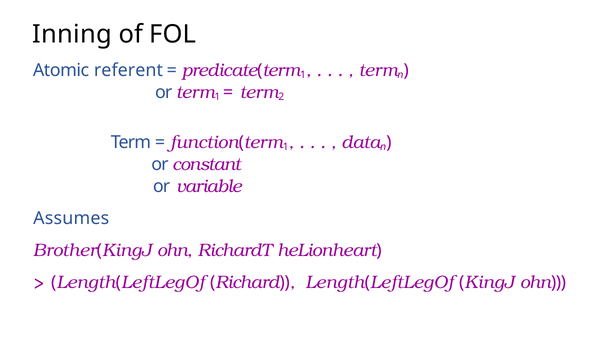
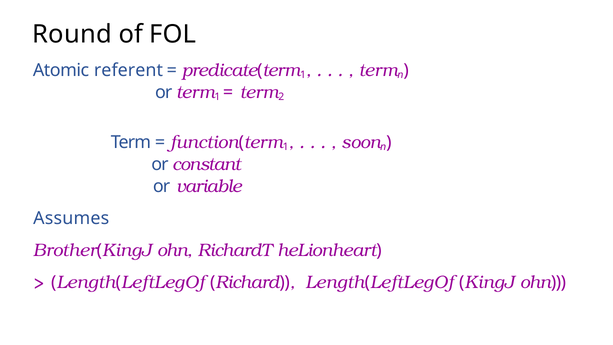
Inning: Inning -> Round
data: data -> soon
